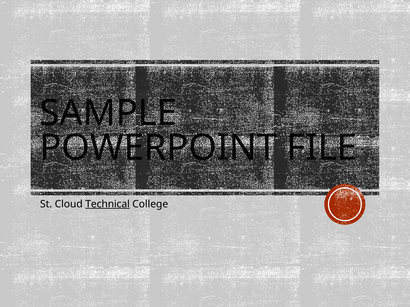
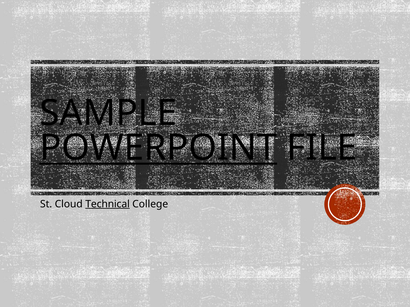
POWERPOINT underline: none -> present
